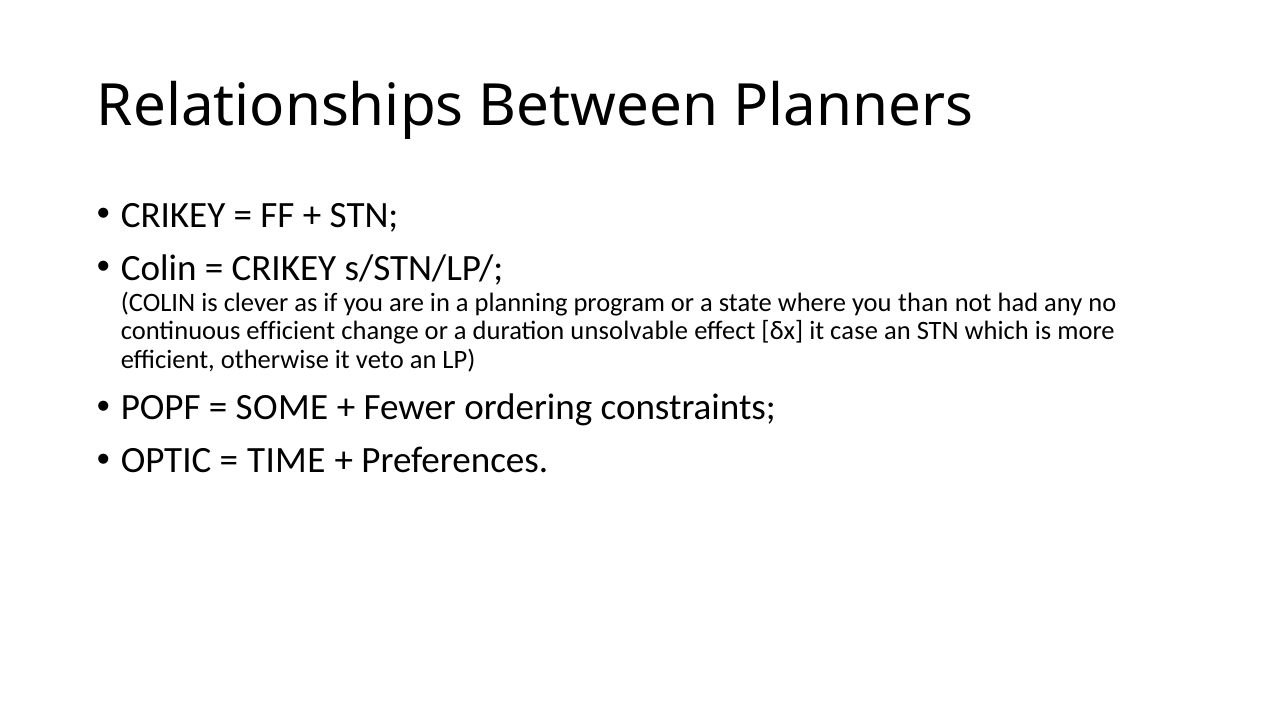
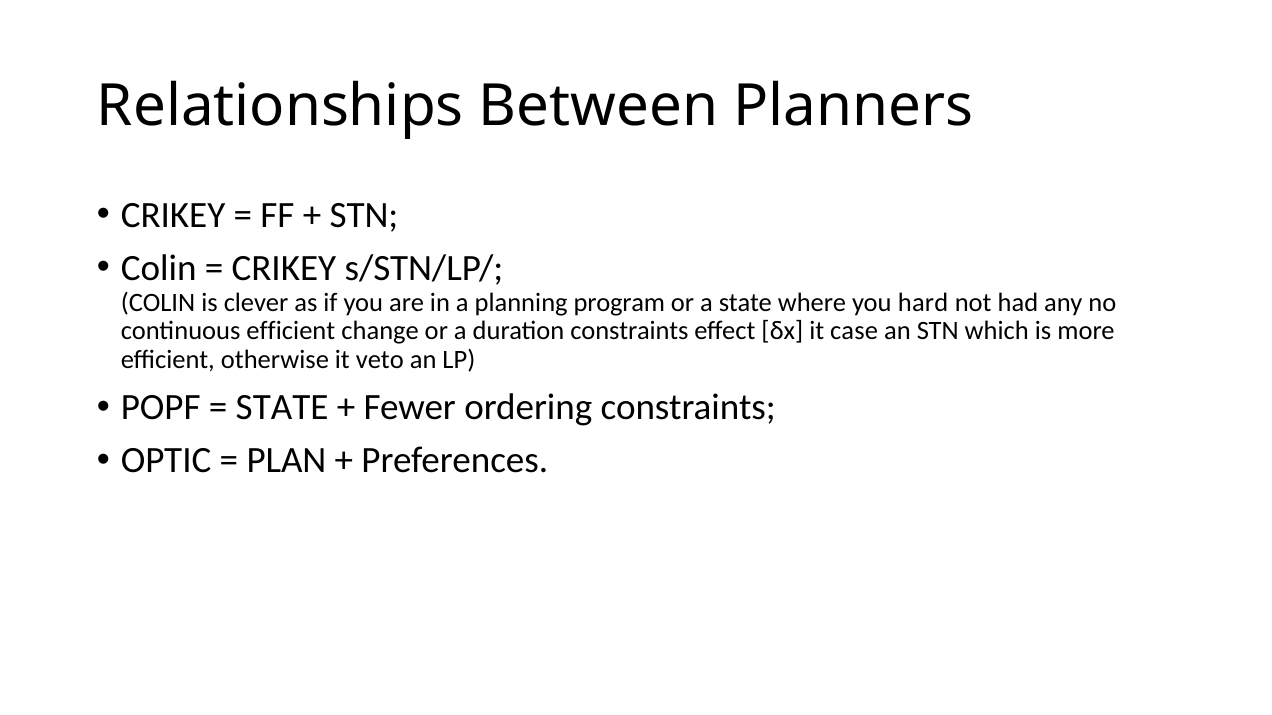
than: than -> hard
duration unsolvable: unsolvable -> constraints
SOME at (282, 408): SOME -> STATE
TIME: TIME -> PLAN
